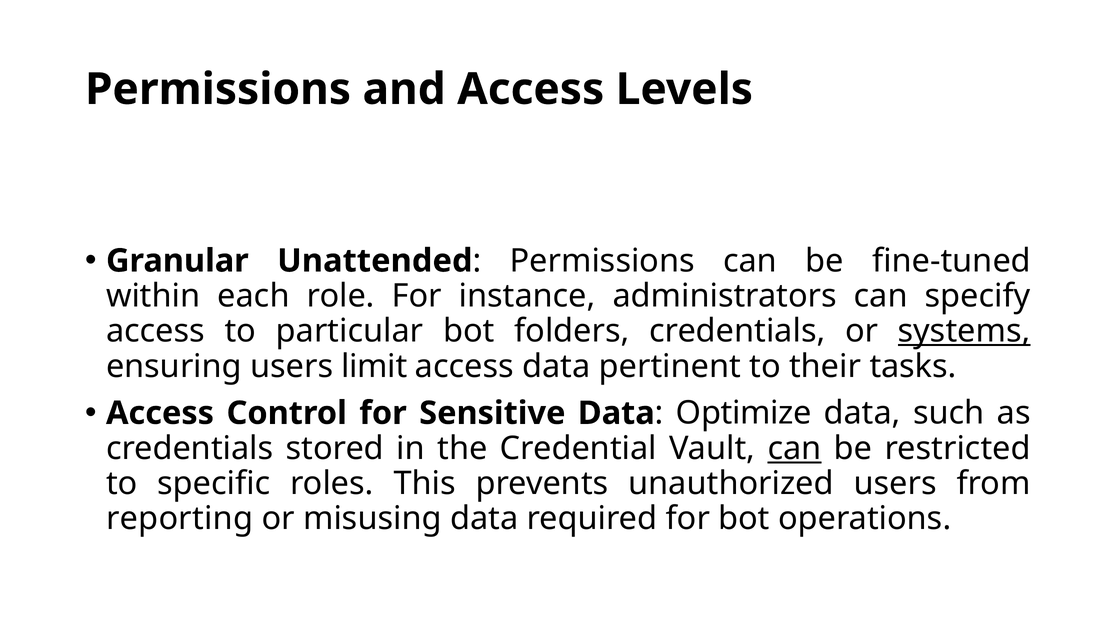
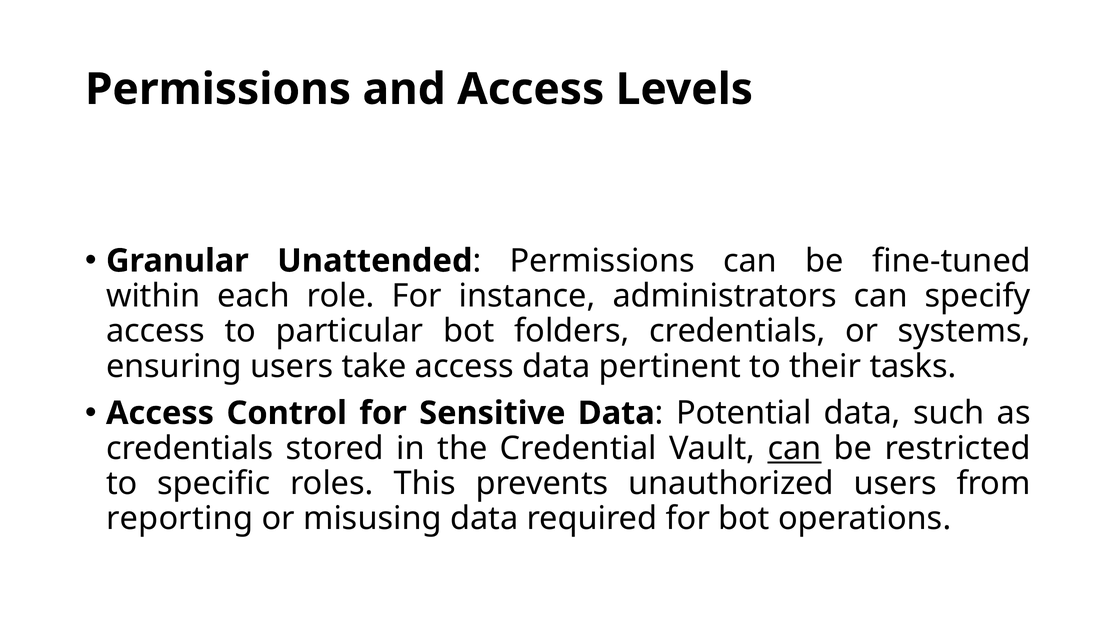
systems underline: present -> none
limit: limit -> take
Optimize: Optimize -> Potential
